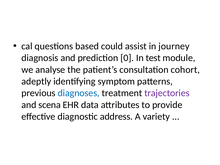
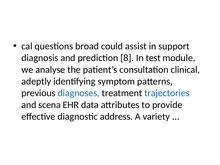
based: based -> broad
journey: journey -> support
0: 0 -> 8
cohort: cohort -> clinical
trajectories colour: purple -> blue
